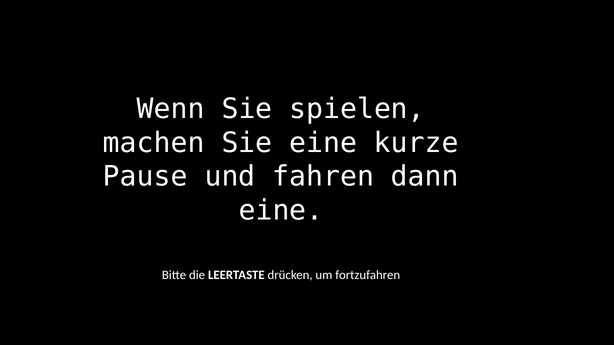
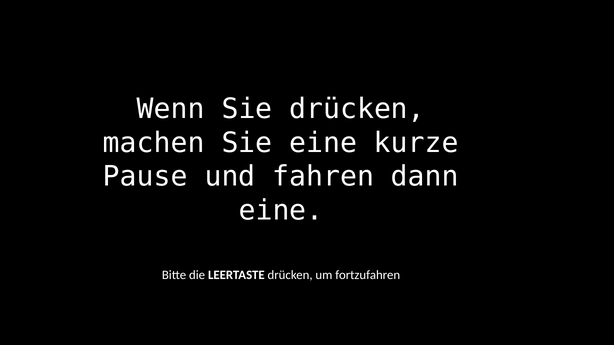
Sie spielen: spielen -> drücken
